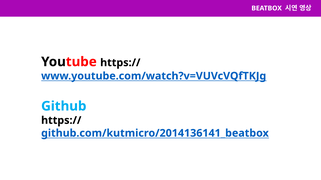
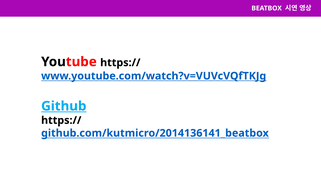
Github underline: none -> present
